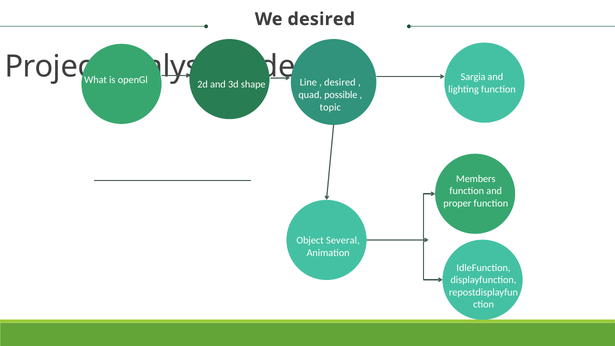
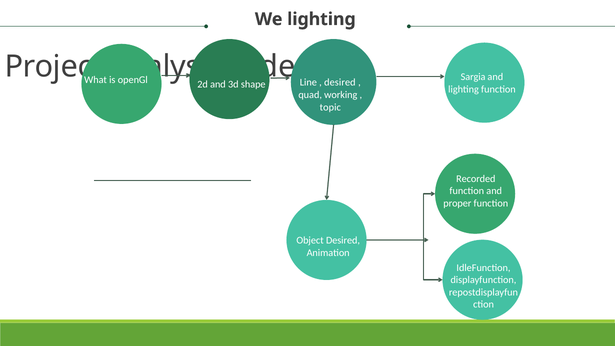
We desired: desired -> lighting
possible: possible -> working
Members: Members -> Recorded
Object Several: Several -> Desired
